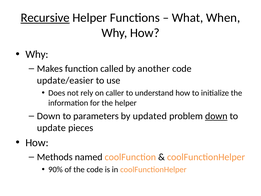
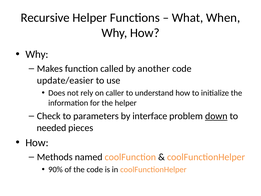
Recursive underline: present -> none
Down at (49, 116): Down -> Check
updated: updated -> interface
update: update -> needed
